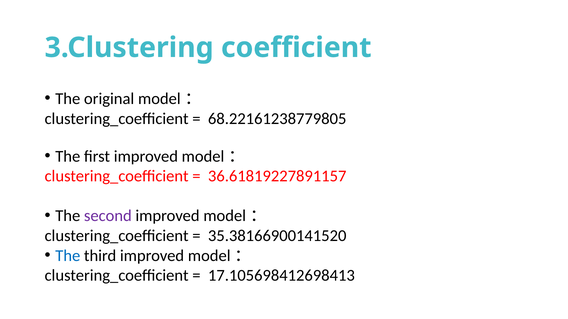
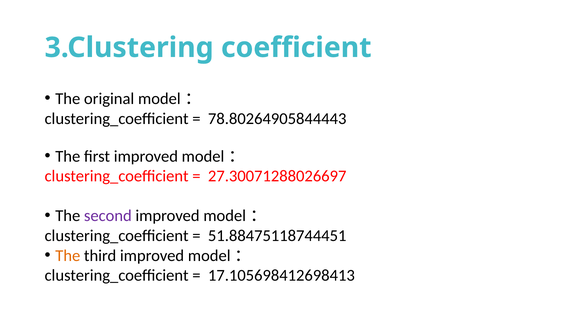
68.22161238779805: 68.22161238779805 -> 78.80264905844443
36.61819227891157: 36.61819227891157 -> 27.30071288026697
35.38166900141520: 35.38166900141520 -> 51.88475118744451
The at (68, 256) colour: blue -> orange
